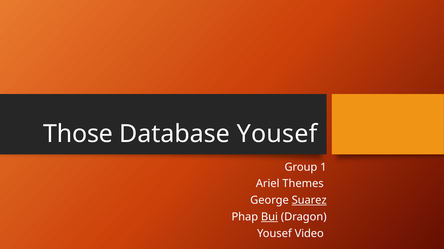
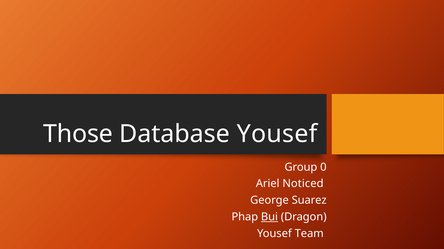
1: 1 -> 0
Themes: Themes -> Noticed
Suarez underline: present -> none
Video: Video -> Team
